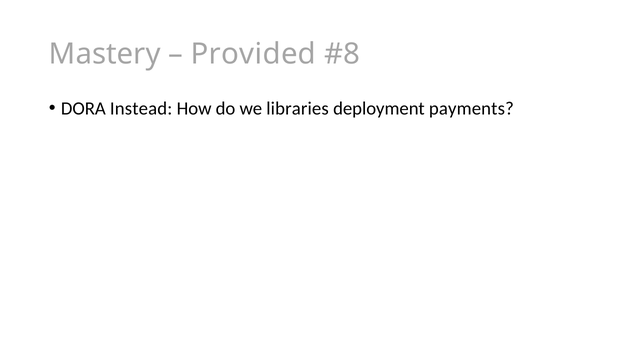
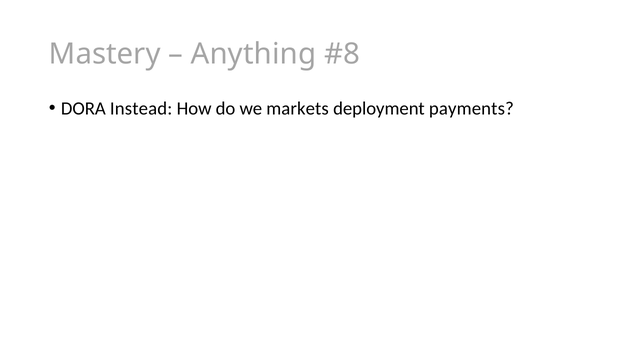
Provided: Provided -> Anything
libraries: libraries -> markets
